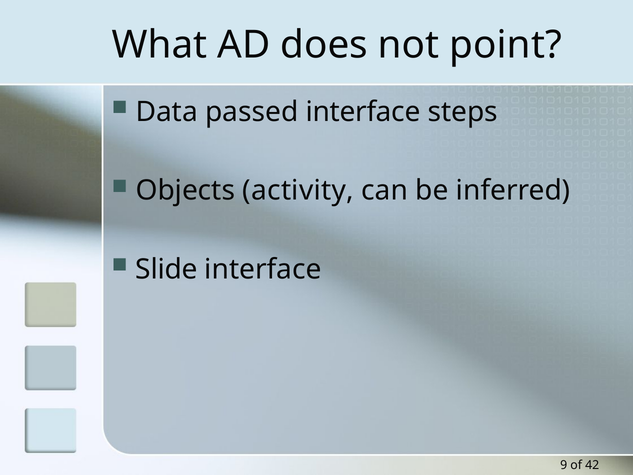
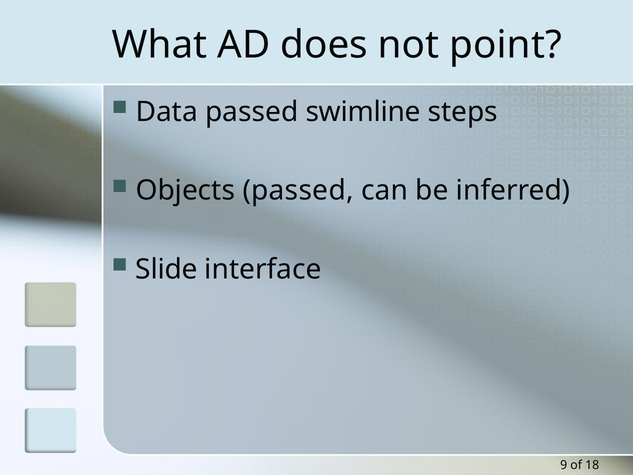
passed interface: interface -> swimline
Objects activity: activity -> passed
42: 42 -> 18
